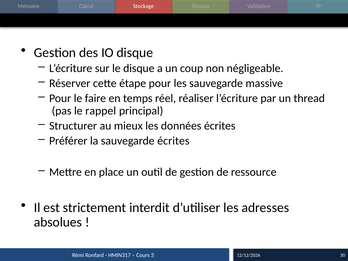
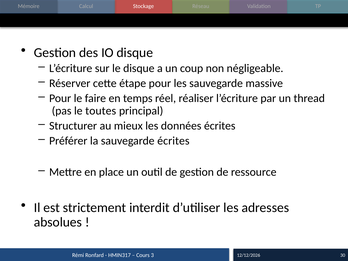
rappel: rappel -> toutes
